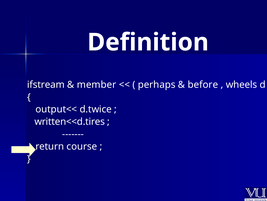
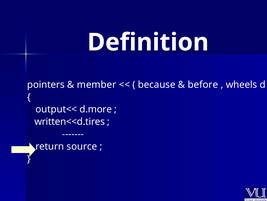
ifstream: ifstream -> pointers
perhaps: perhaps -> because
d.twice: d.twice -> d.more
course: course -> source
